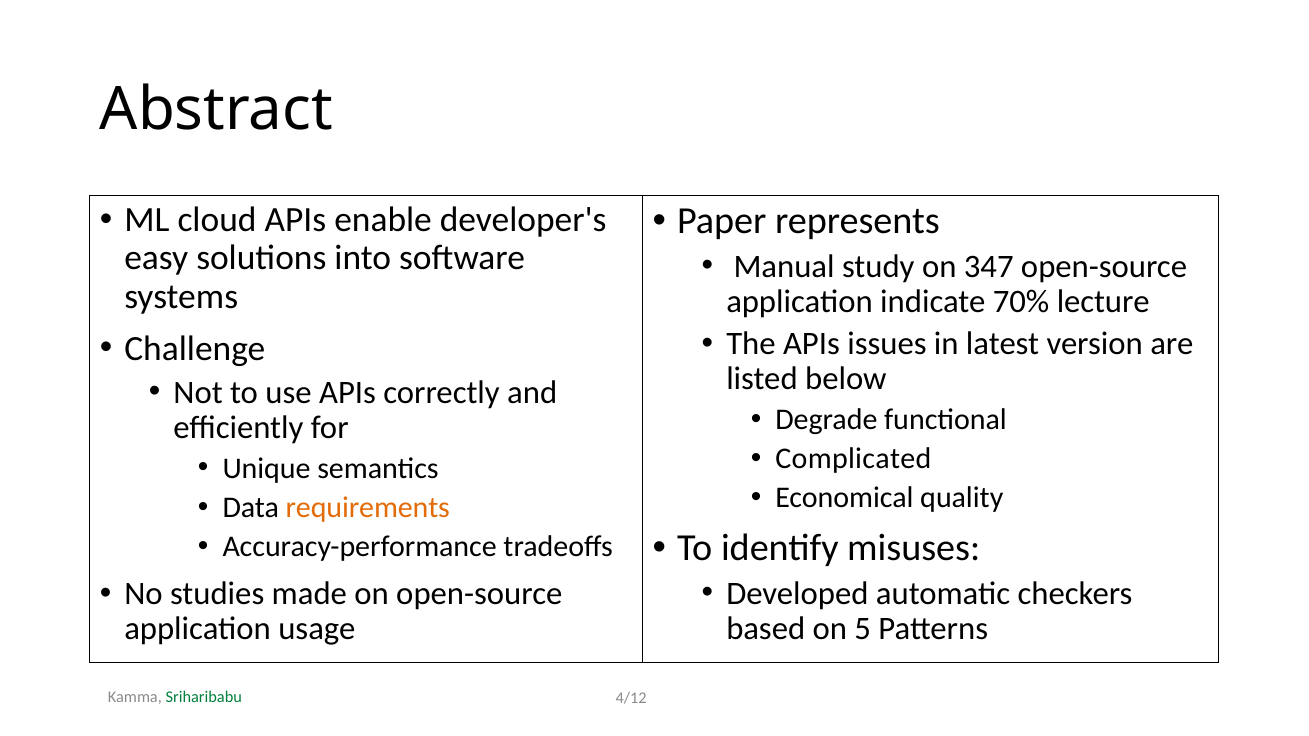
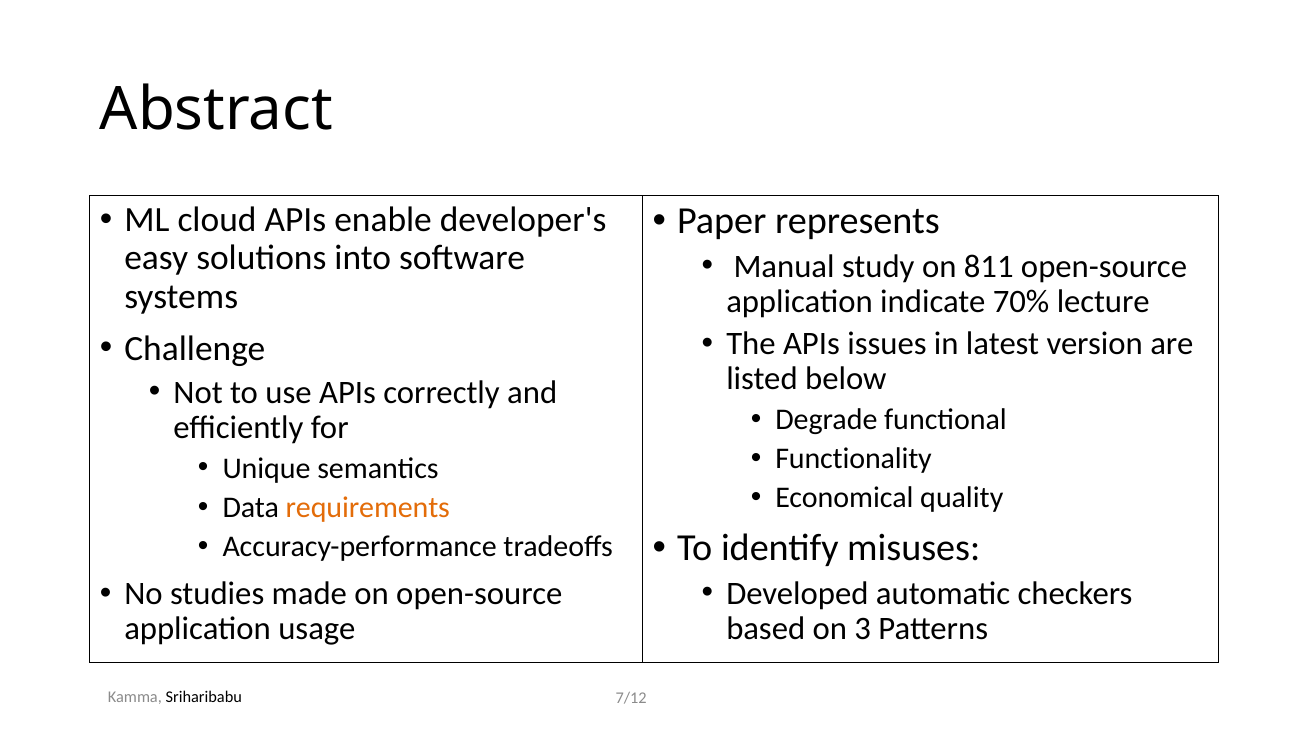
347: 347 -> 811
Complicated: Complicated -> Functionality
5: 5 -> 3
Sriharibabu colour: green -> black
4/12: 4/12 -> 7/12
